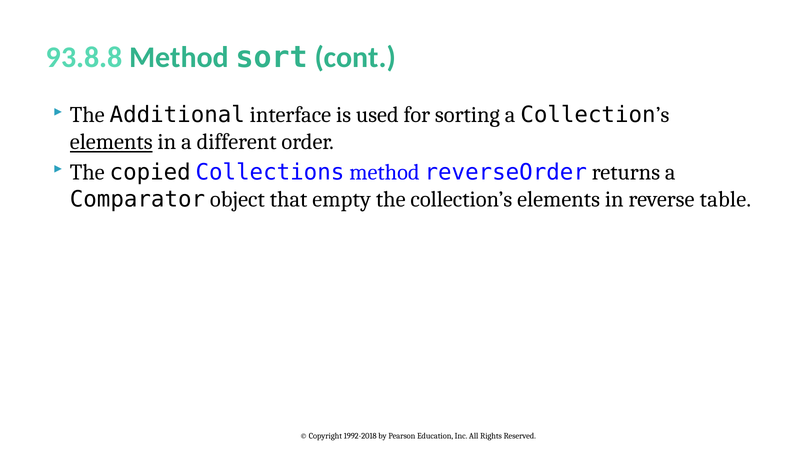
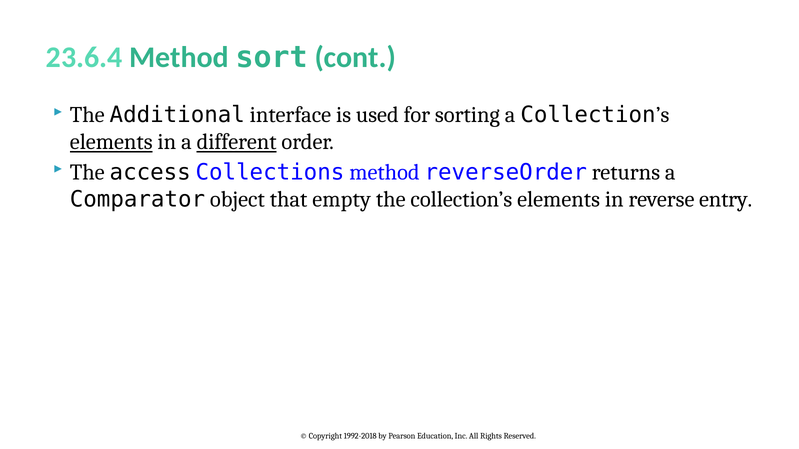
93.8.8: 93.8.8 -> 23.6.4
different underline: none -> present
copied: copied -> access
table: table -> entry
